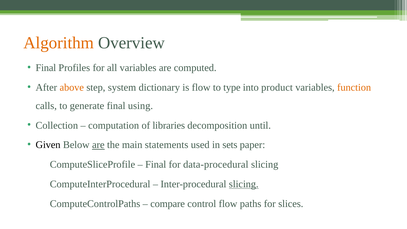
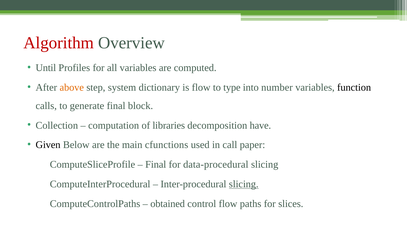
Algorithm colour: orange -> red
Final at (46, 68): Final -> Until
product: product -> number
function colour: orange -> black
using: using -> block
until: until -> have
are at (98, 145) underline: present -> none
statements: statements -> cfunctions
sets: sets -> call
compare: compare -> obtained
